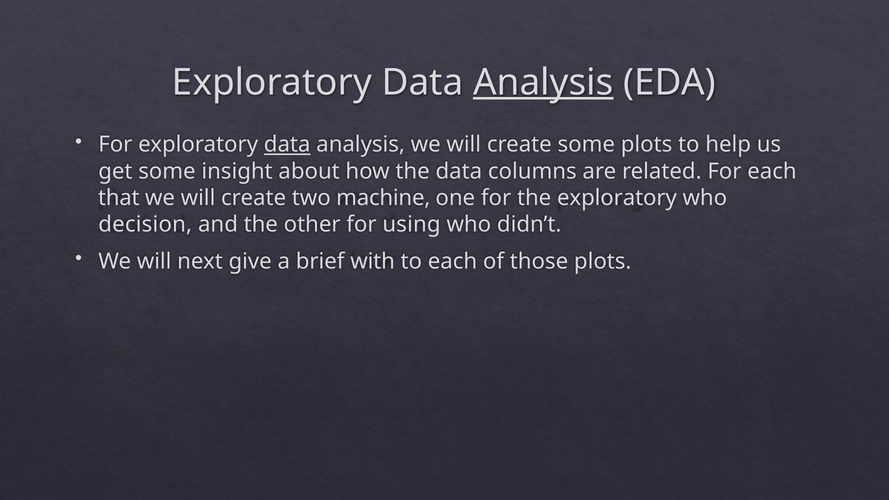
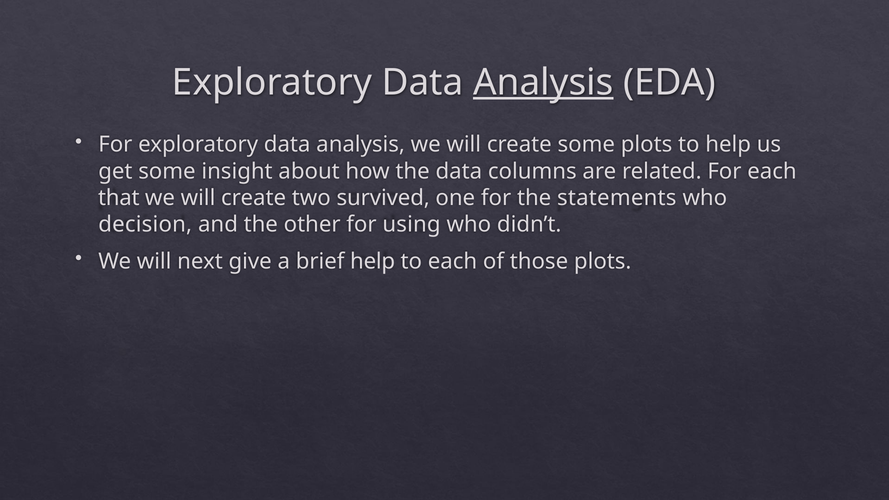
data at (287, 145) underline: present -> none
machine: machine -> survived
the exploratory: exploratory -> statements
brief with: with -> help
